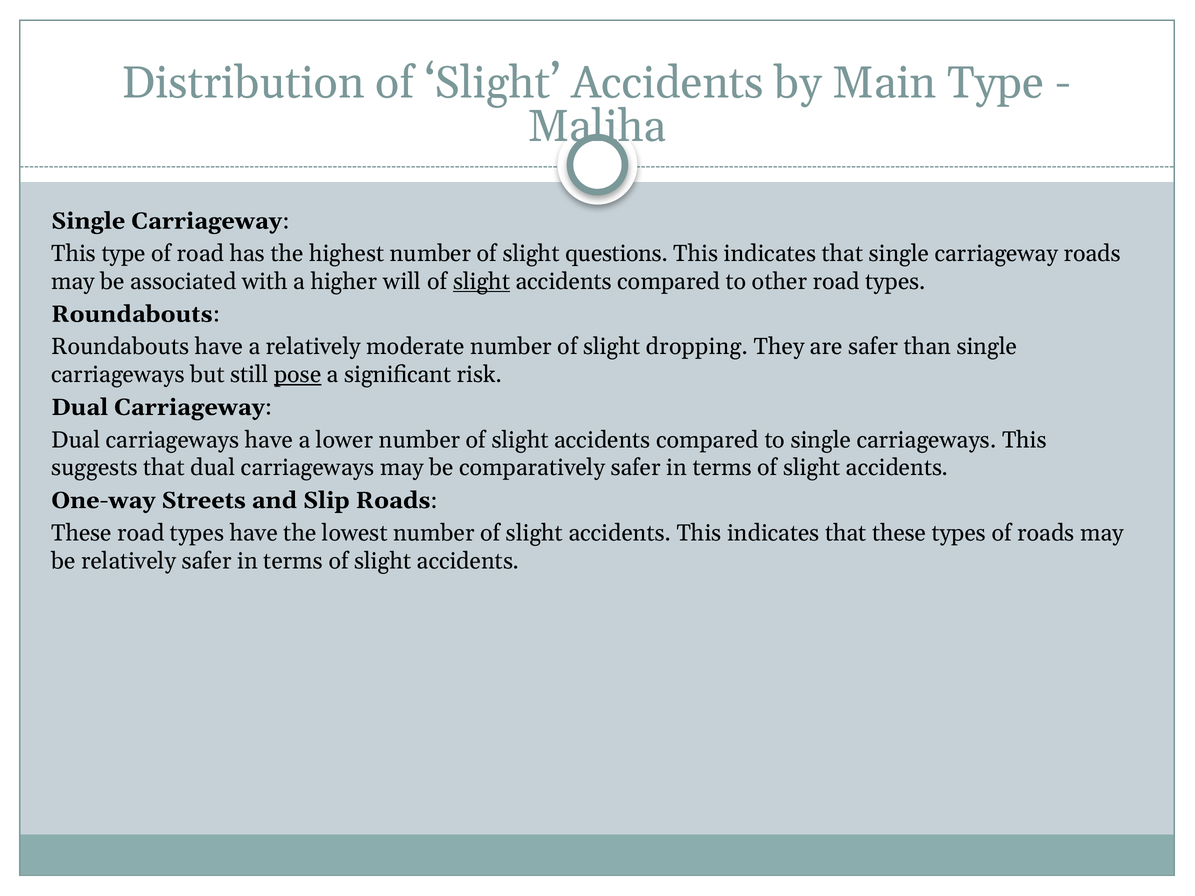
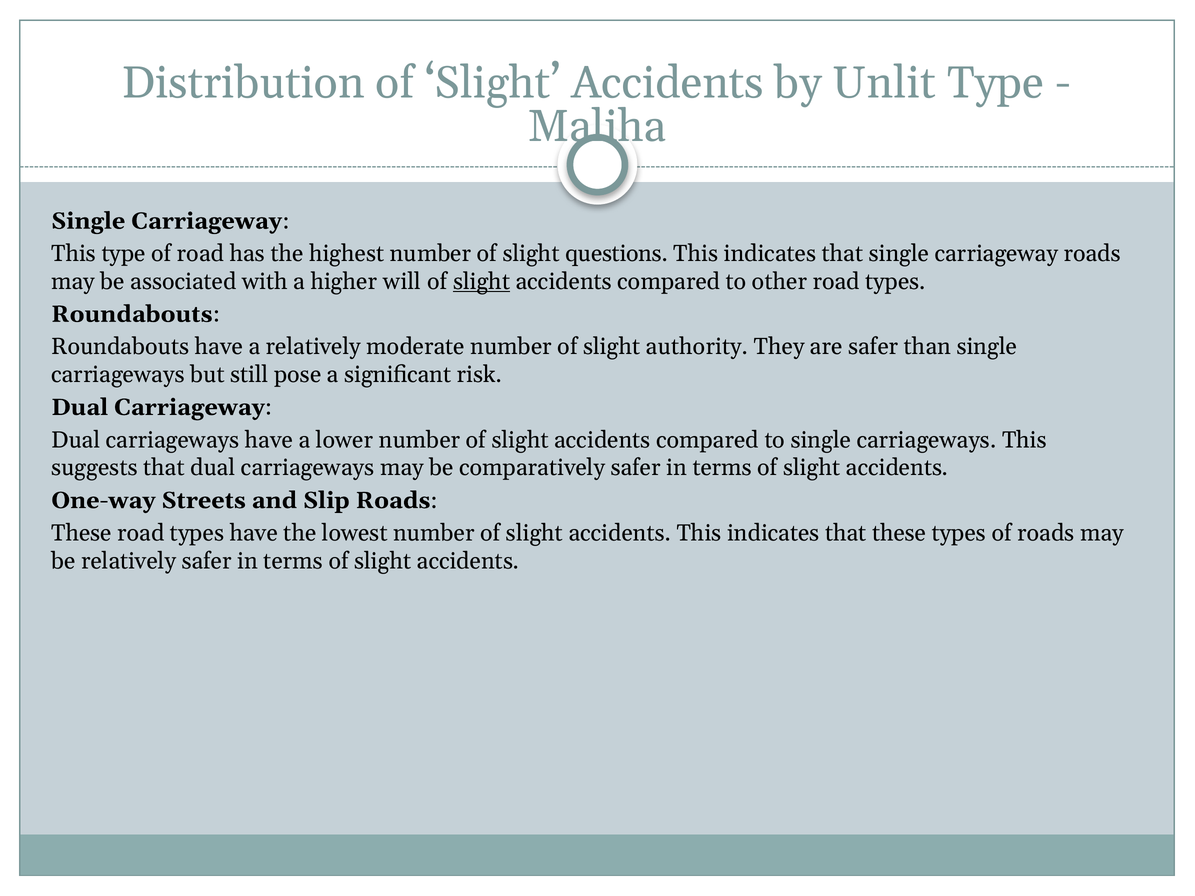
Main: Main -> Unlit
dropping: dropping -> authority
pose underline: present -> none
